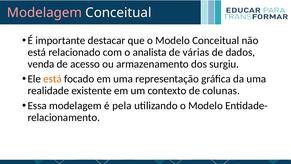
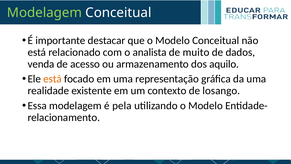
Modelagem at (44, 13) colour: pink -> light green
várias: várias -> muito
surgiu: surgiu -> aquilo
colunas: colunas -> losango
